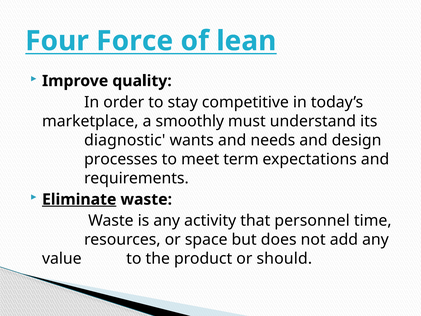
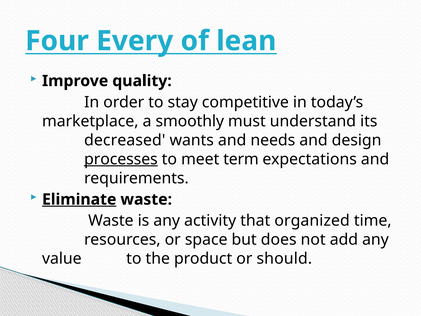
Force: Force -> Every
diagnostic: diagnostic -> decreased
processes underline: none -> present
personnel: personnel -> organized
